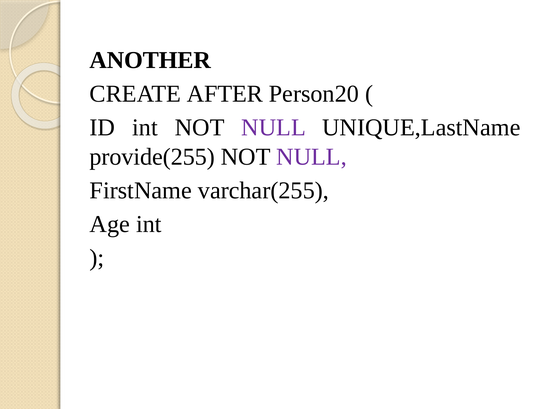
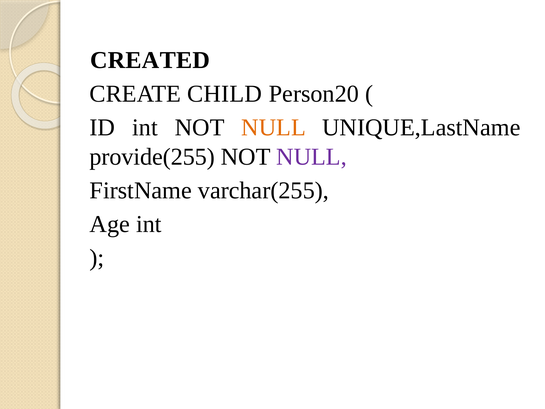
ANOTHER: ANOTHER -> CREATED
AFTER: AFTER -> CHILD
NULL at (274, 128) colour: purple -> orange
